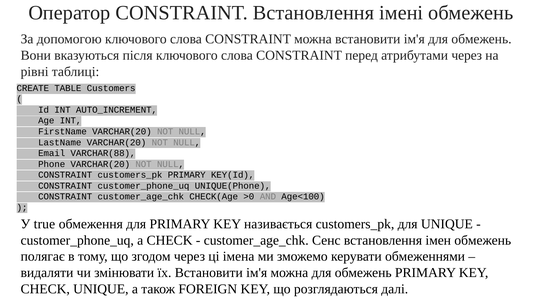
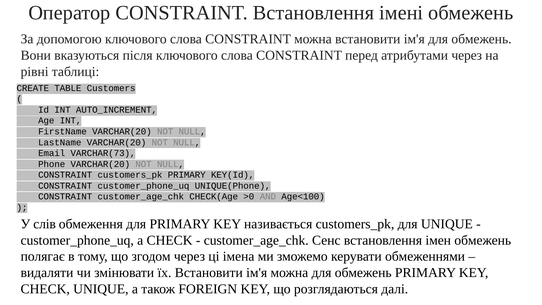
VARCHAR(88: VARCHAR(88 -> VARCHAR(73
true: true -> слів
